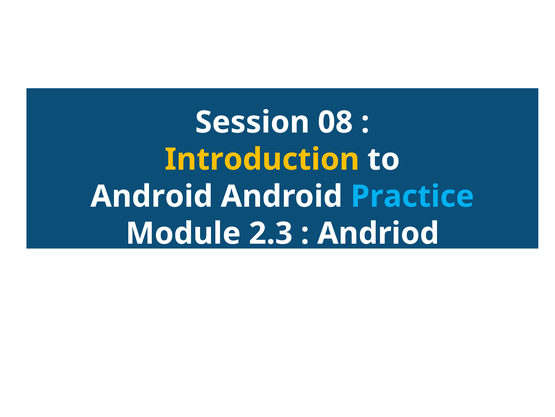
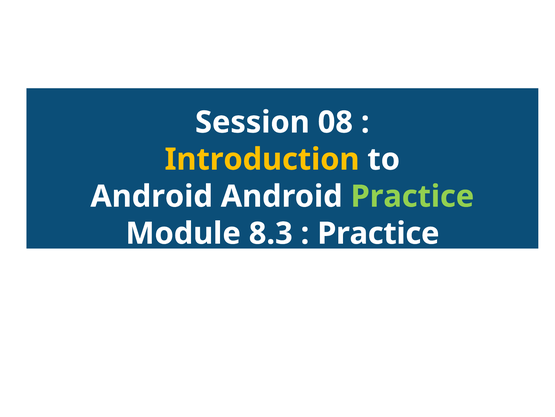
Practice at (412, 196) colour: light blue -> light green
2.3: 2.3 -> 8.3
Andriod at (378, 233): Andriod -> Practice
